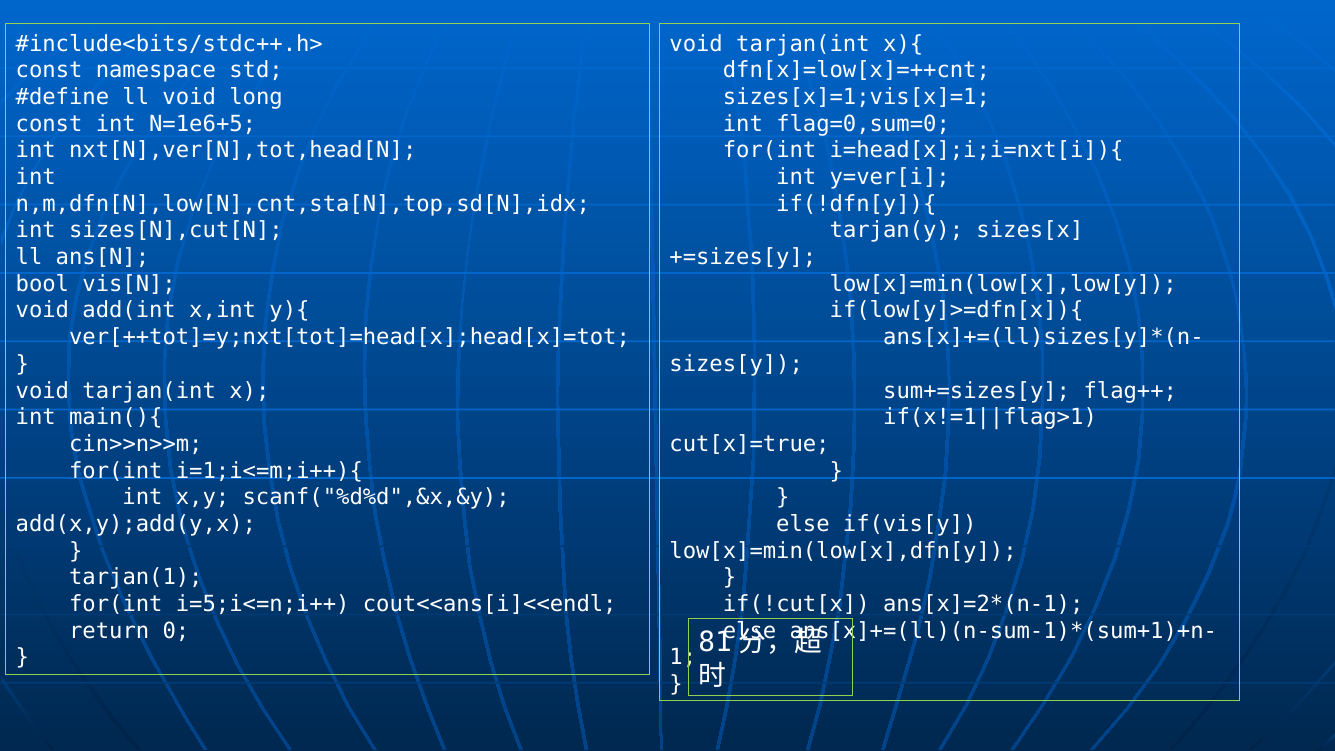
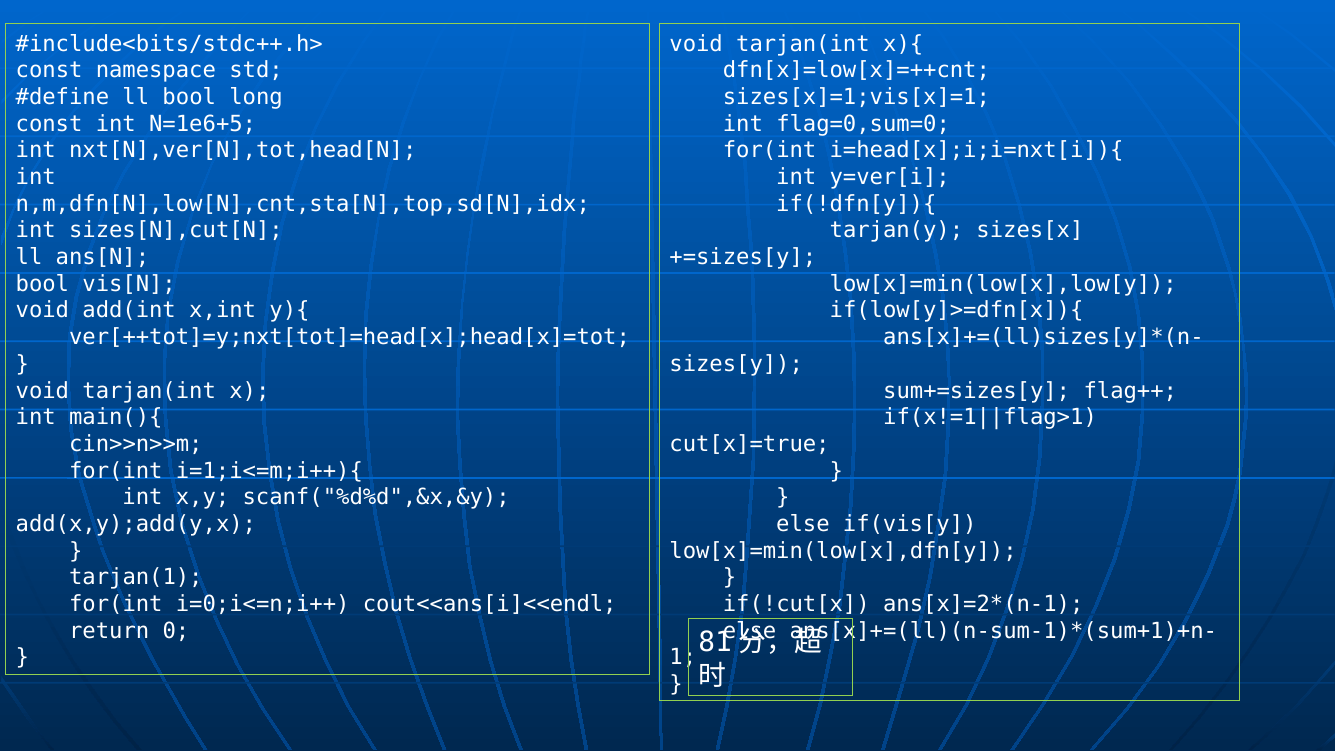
ll void: void -> bool
i=5;i<=n;i++: i=5;i<=n;i++ -> i=0;i<=n;i++
